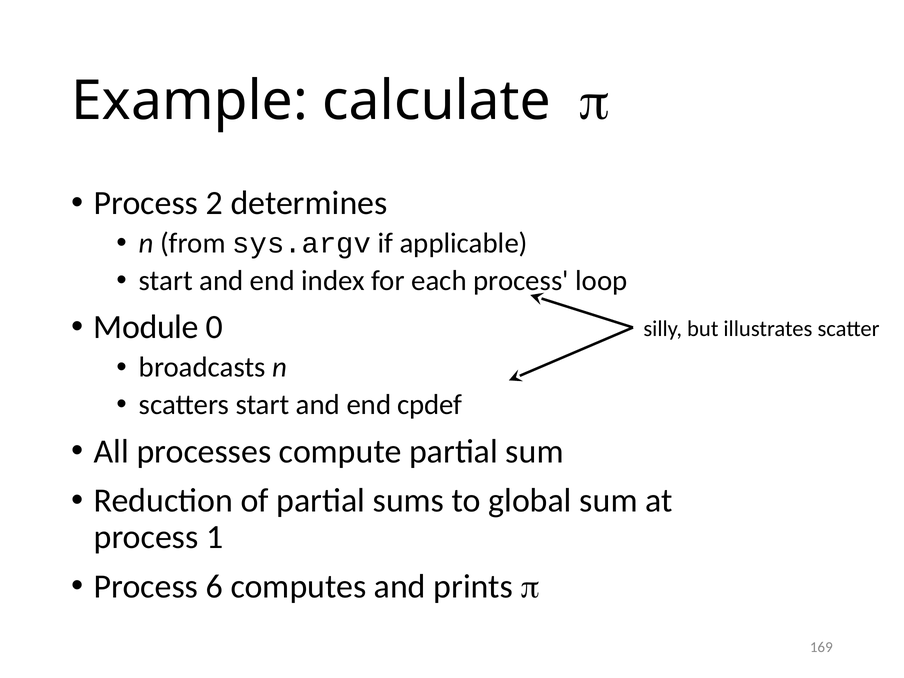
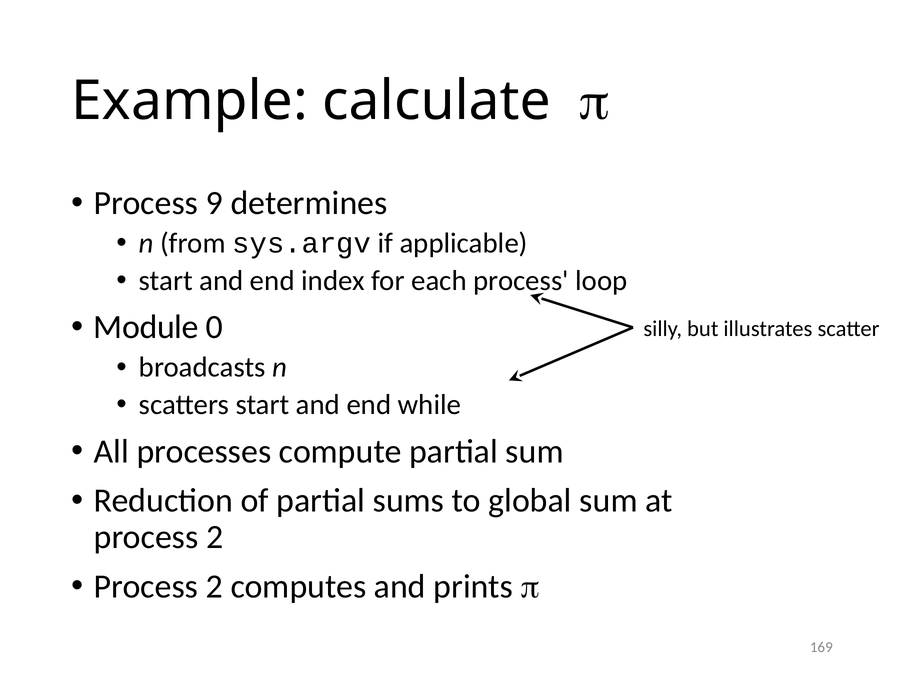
2: 2 -> 9
cpdef: cpdef -> while
1 at (215, 537): 1 -> 2
6 at (214, 586): 6 -> 2
